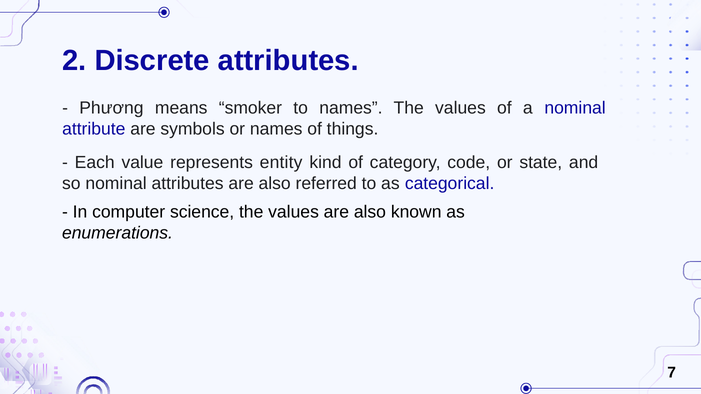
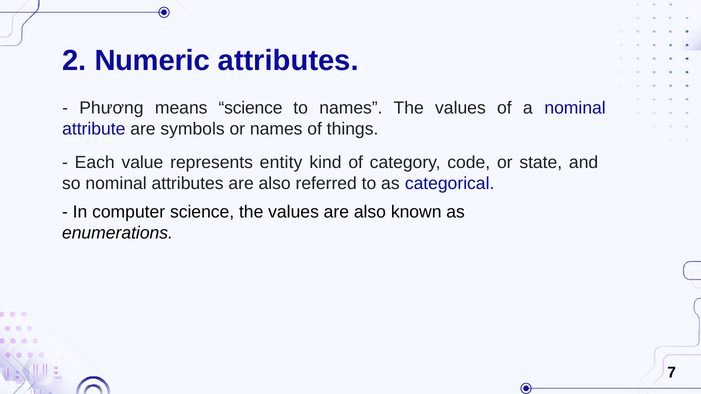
Discrete: Discrete -> Numeric
means smoker: smoker -> science
